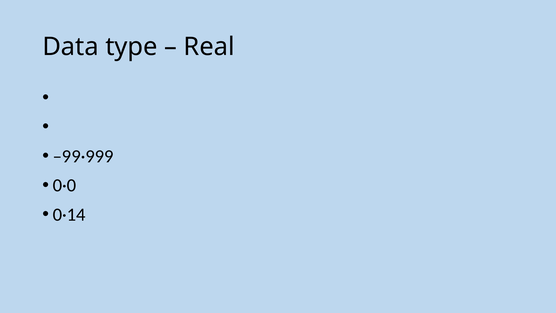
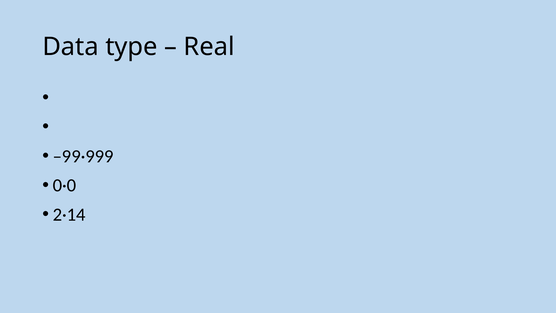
0·14: 0·14 -> 2·14
